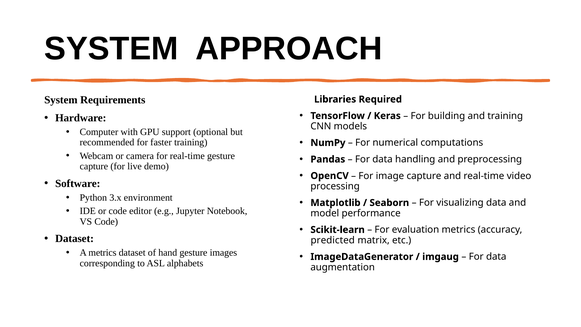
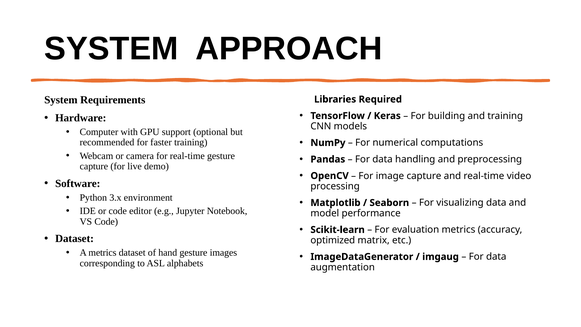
predicted: predicted -> optimized
